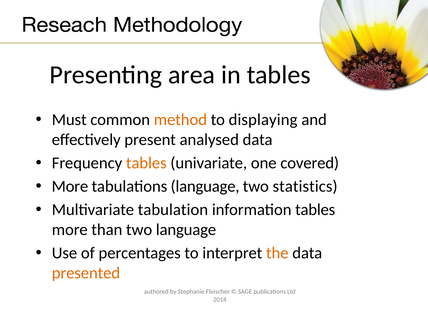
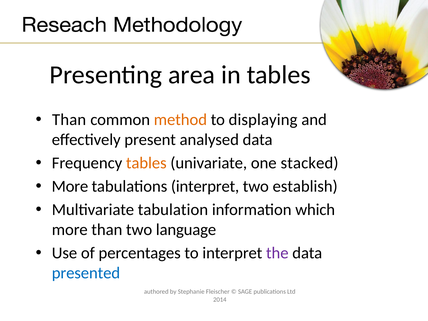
Must at (69, 120): Must -> Than
covered: covered -> stacked
tabulations language: language -> interpret
statistics: statistics -> establish
information tables: tables -> which
the colour: orange -> purple
presented colour: orange -> blue
